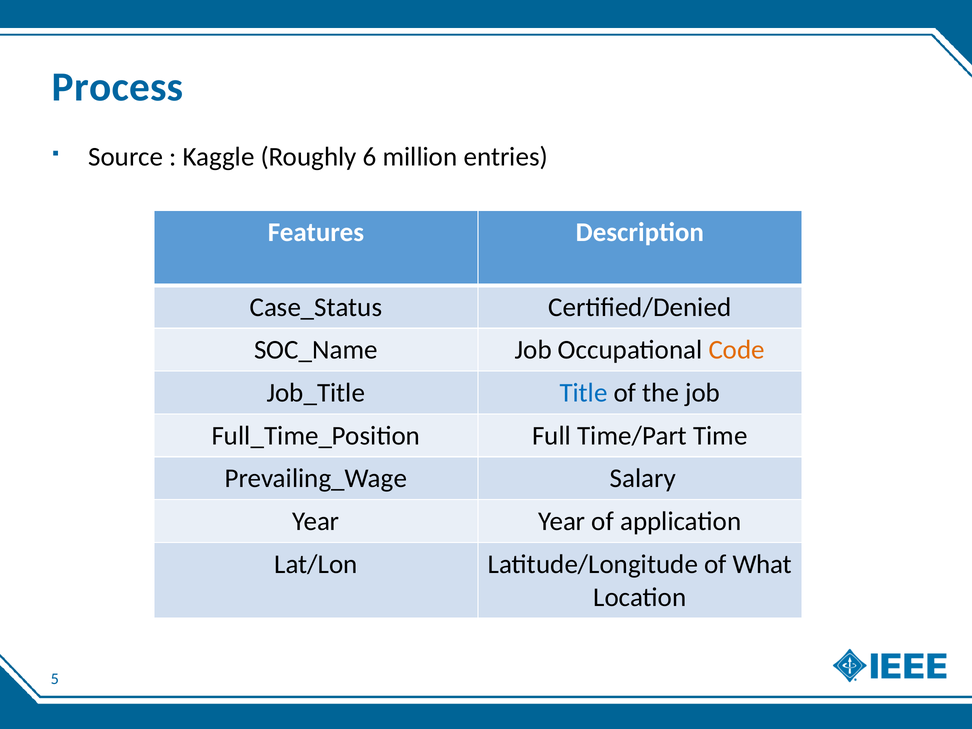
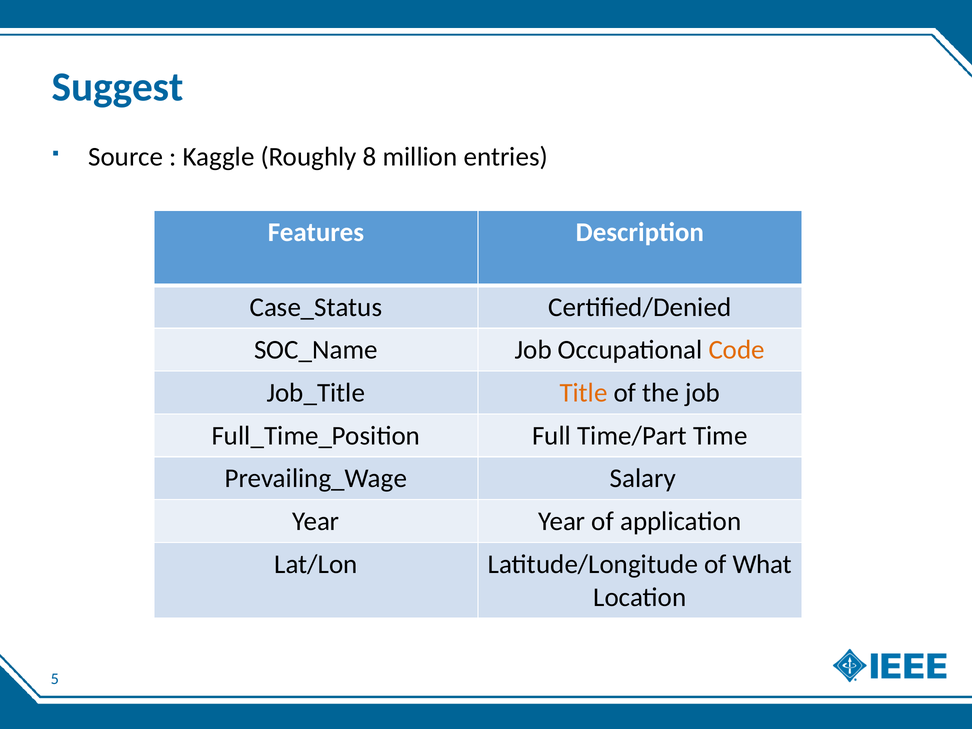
Process: Process -> Suggest
6: 6 -> 8
Title colour: blue -> orange
